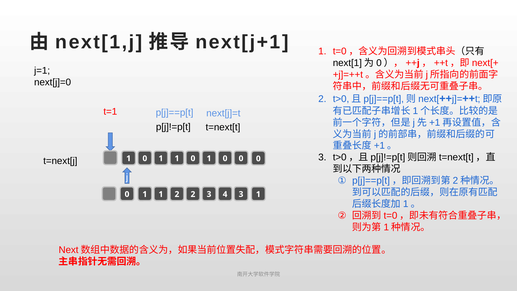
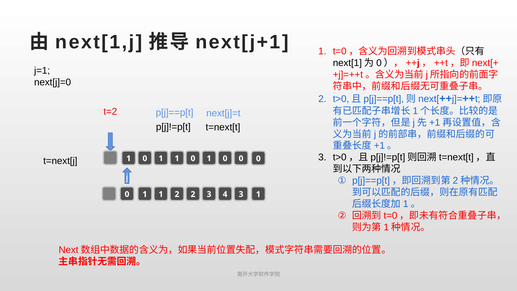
t=1: t=1 -> t=2
